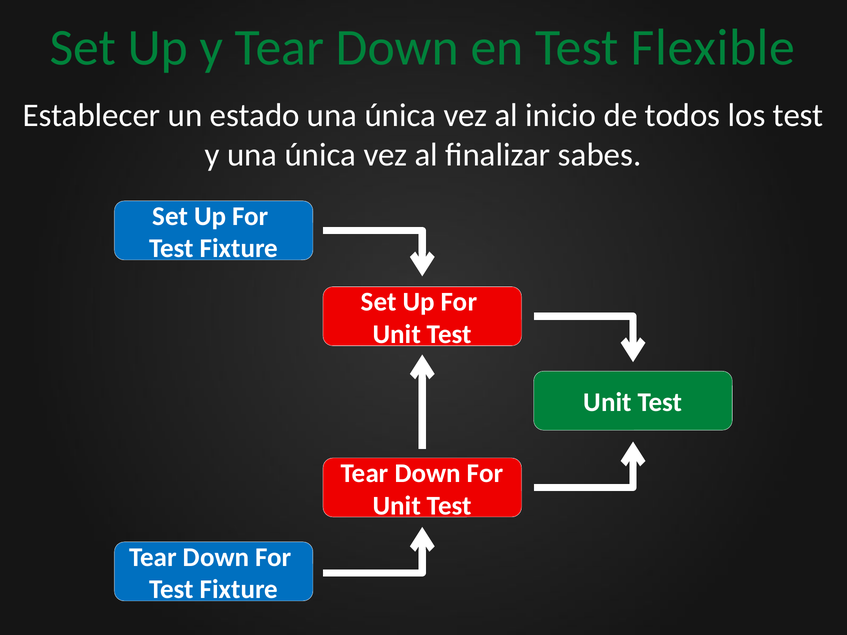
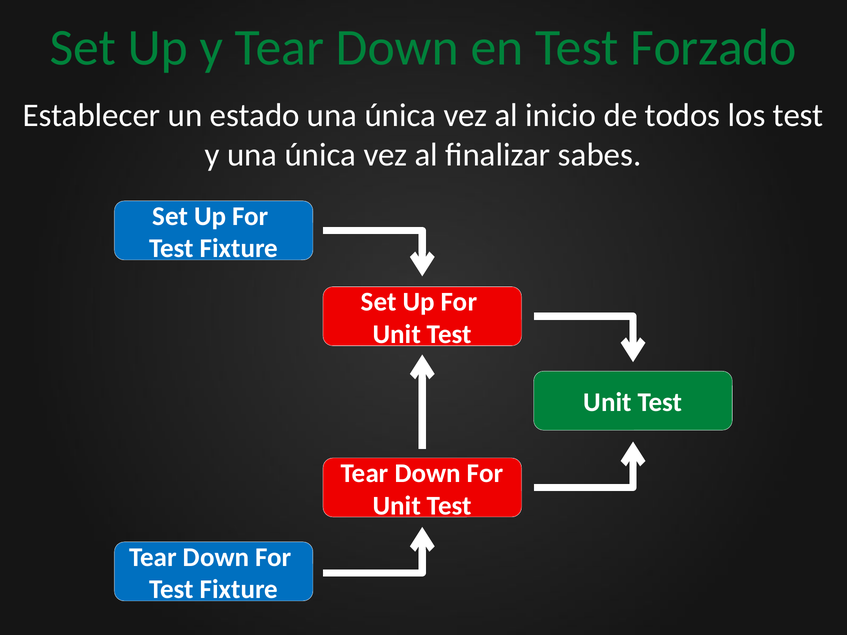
Flexible: Flexible -> Forzado
